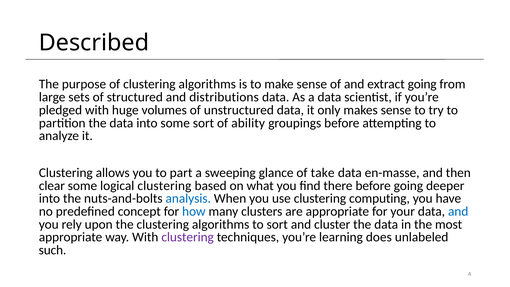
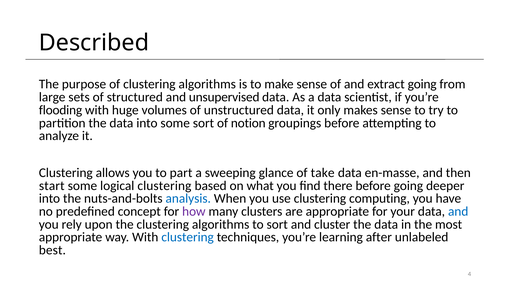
distributions: distributions -> unsupervised
pledged: pledged -> flooding
ability: ability -> notion
clear: clear -> start
how colour: blue -> purple
clustering at (188, 237) colour: purple -> blue
does: does -> after
such: such -> best
